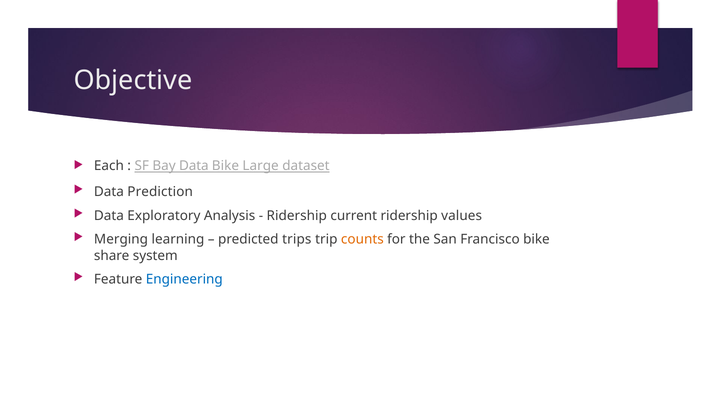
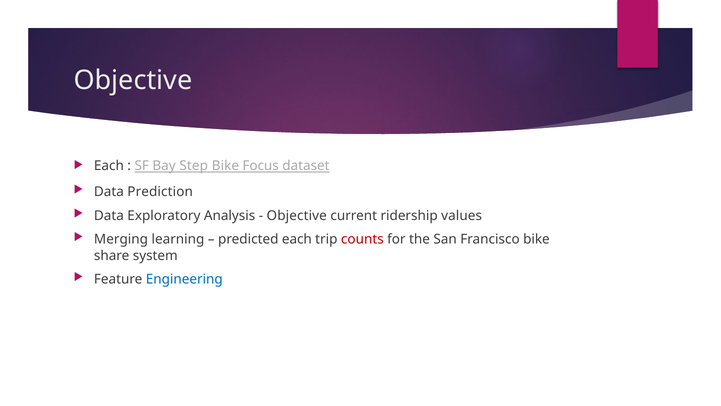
Bay Data: Data -> Step
Large: Large -> Focus
Ridership at (297, 215): Ridership -> Objective
predicted trips: trips -> each
counts colour: orange -> red
